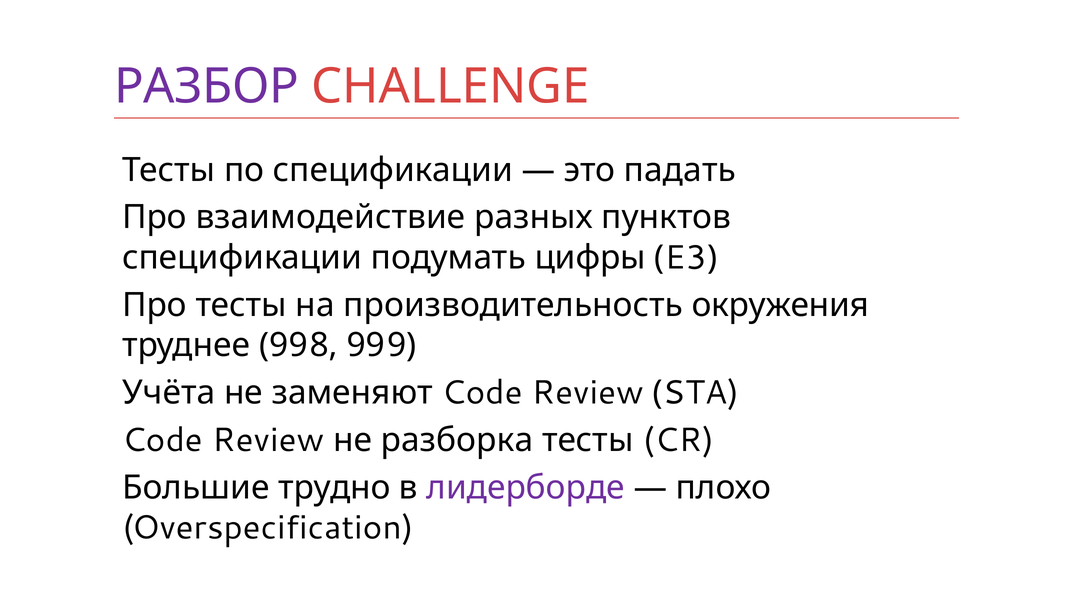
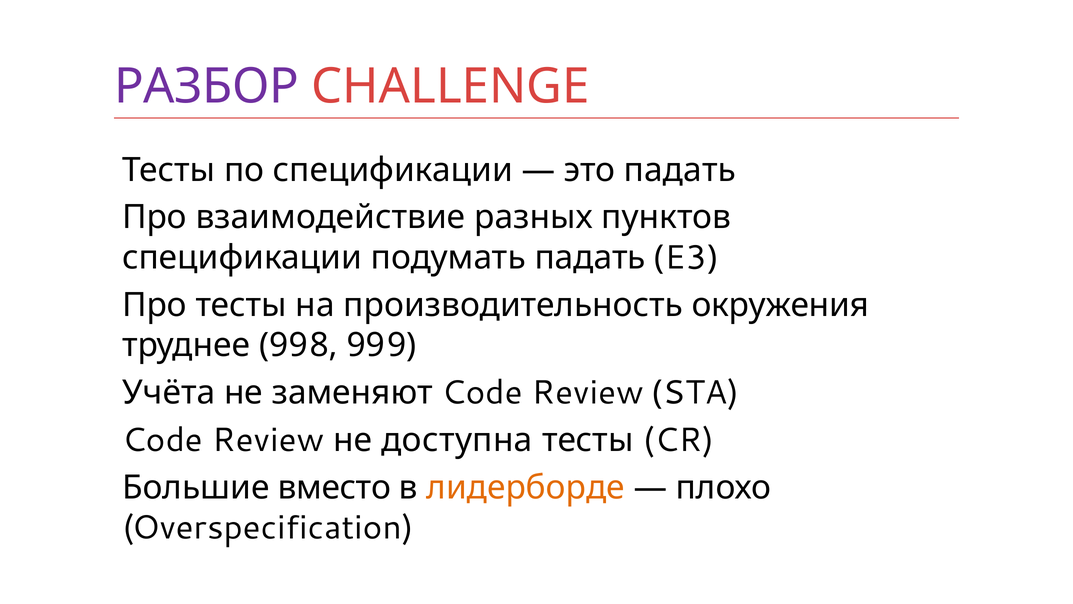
подумать цифры: цифры -> падать
разборка: разборка -> доступна
трудно: трудно -> вместо
лидерборде colour: purple -> orange
